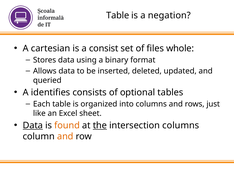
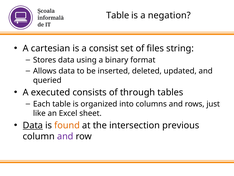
whole: whole -> string
identifies: identifies -> executed
optional: optional -> through
the underline: present -> none
intersection columns: columns -> previous
and at (65, 136) colour: orange -> purple
